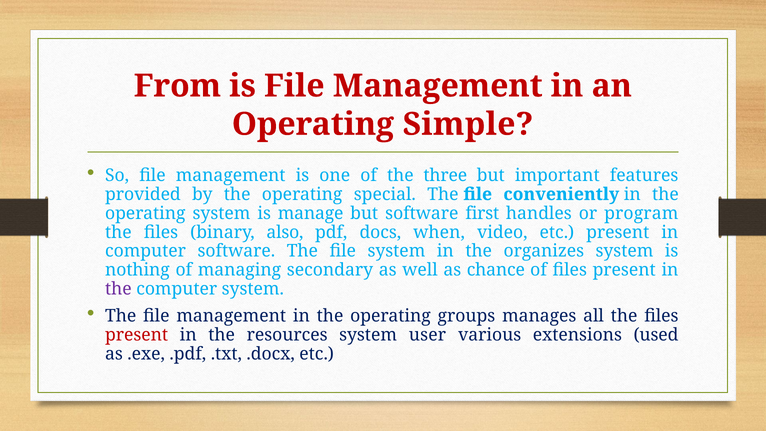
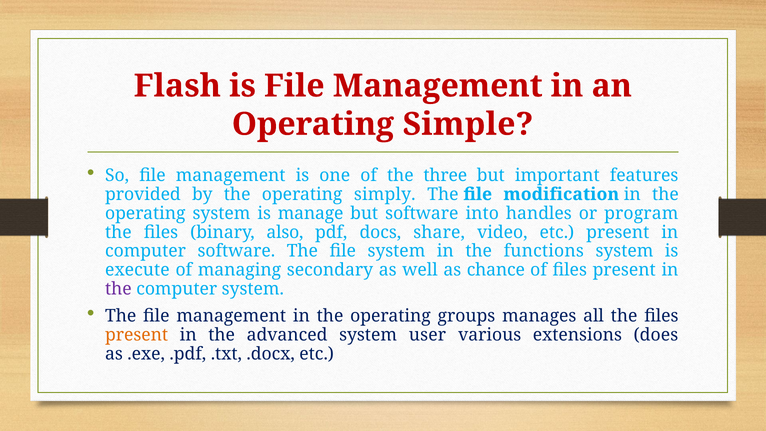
From: From -> Flash
special: special -> simply
conveniently: conveniently -> modification
first: first -> into
when: when -> share
organizes: organizes -> functions
nothing: nothing -> execute
present at (137, 335) colour: red -> orange
resources: resources -> advanced
used: used -> does
